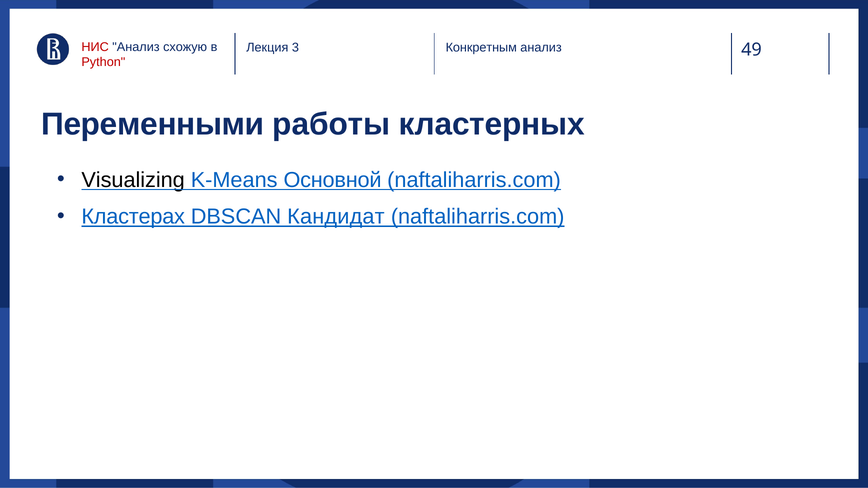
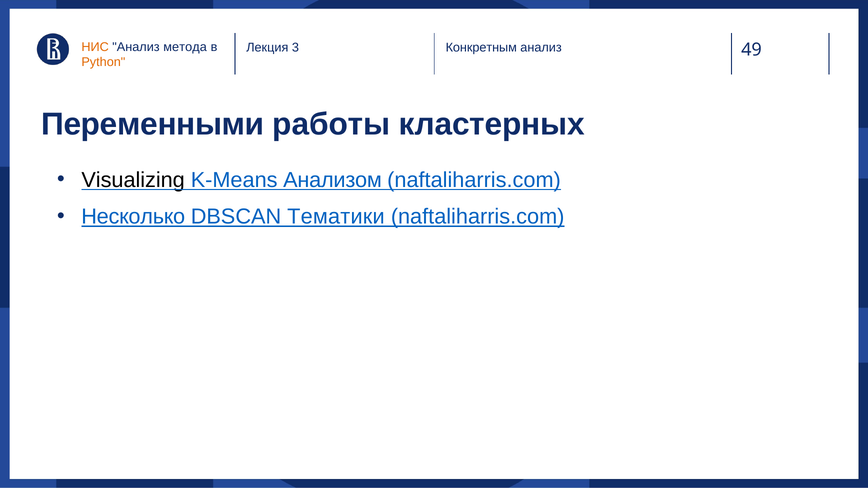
НИС colour: red -> orange
схожую: схожую -> метода
Python colour: red -> orange
Основной: Основной -> Анализом
Кластерах: Кластерах -> Несколько
Кандидат: Кандидат -> Тематики
